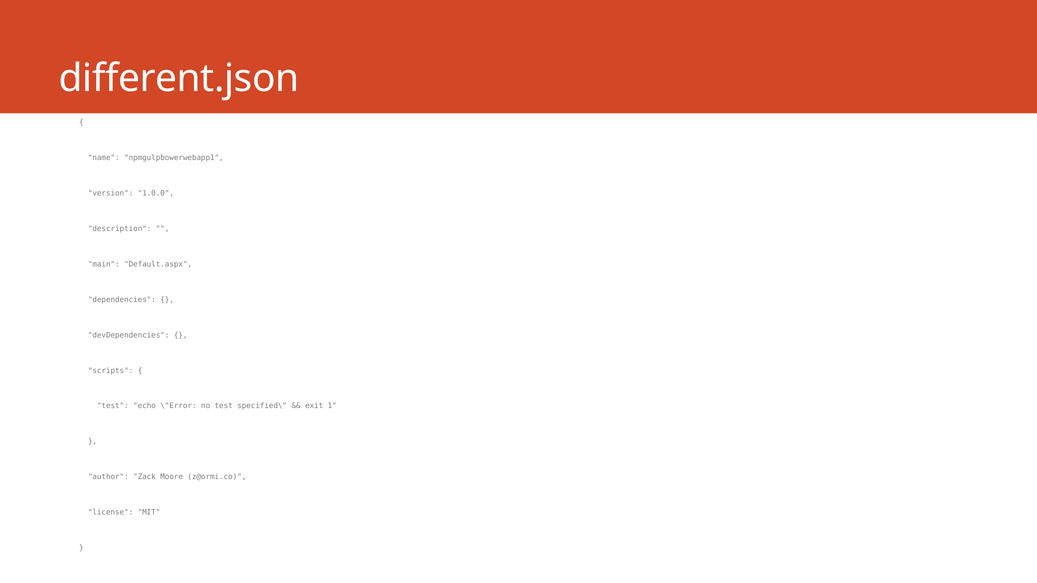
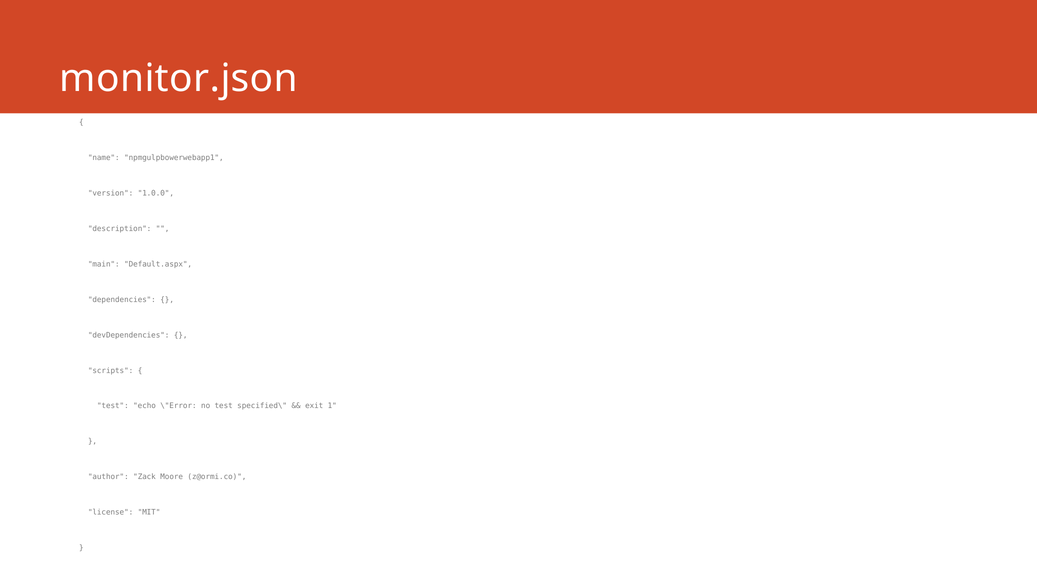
different.json: different.json -> monitor.json
